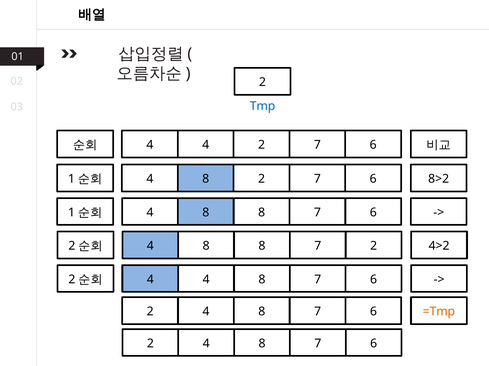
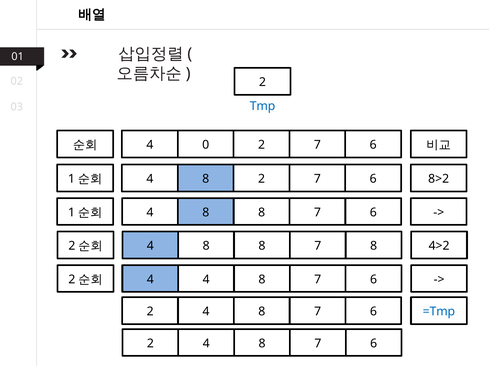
4 at (206, 145): 4 -> 0
7 2: 2 -> 8
=Tmp colour: orange -> blue
